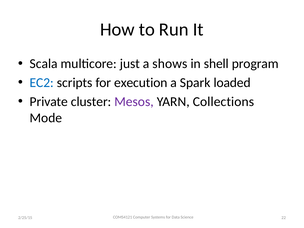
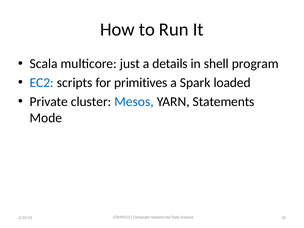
shows: shows -> details
execution: execution -> primitives
Mesos colour: purple -> blue
Collections: Collections -> Statements
